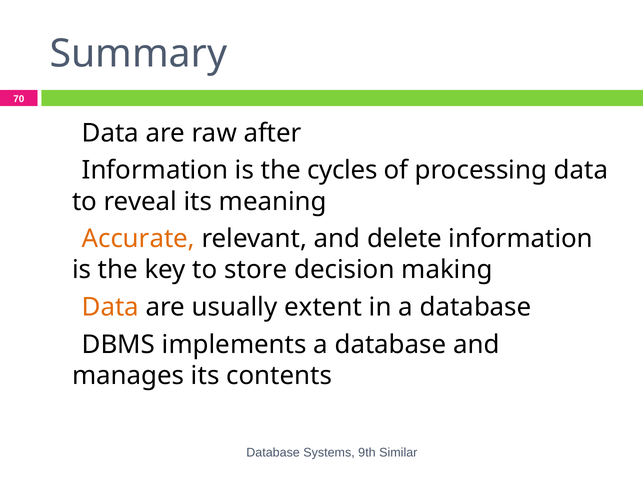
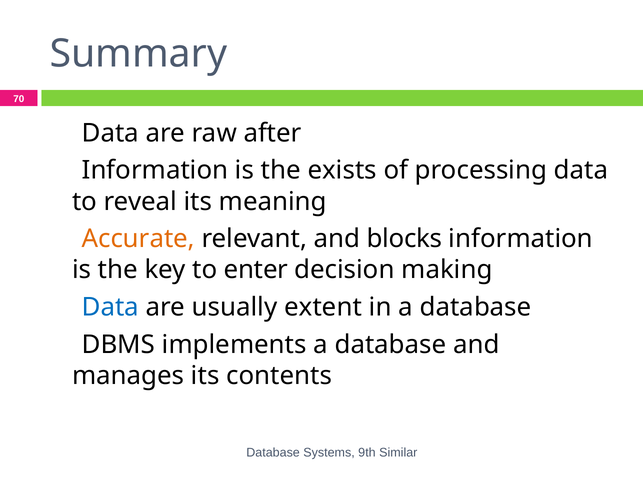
cycles: cycles -> exists
delete: delete -> blocks
store: store -> enter
Data at (110, 307) colour: orange -> blue
